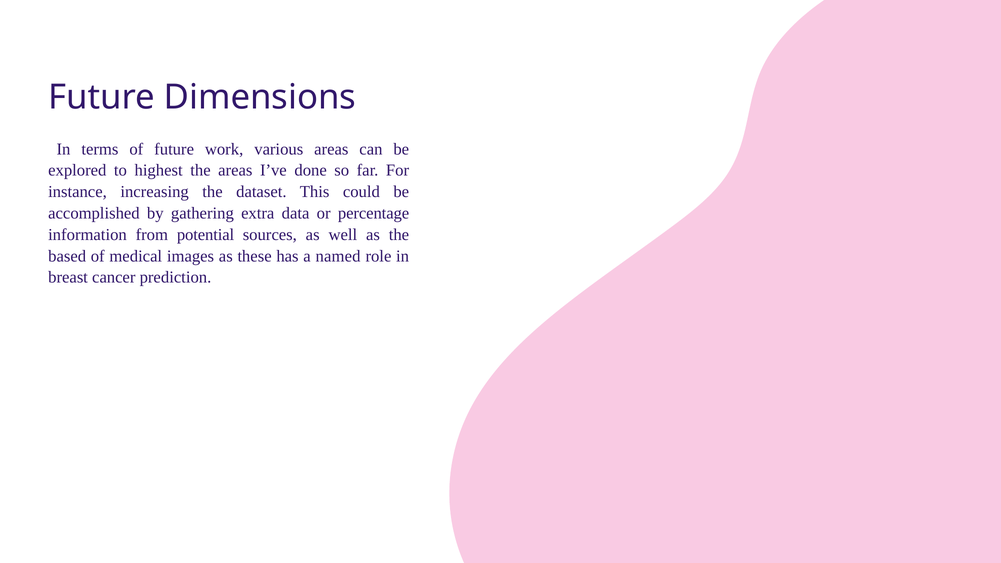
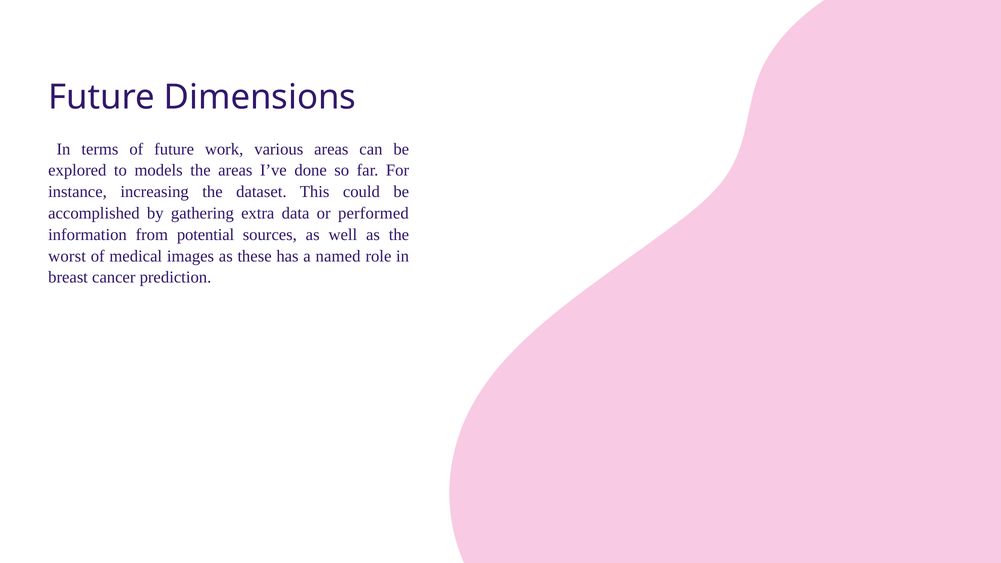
highest: highest -> models
percentage: percentage -> performed
based: based -> worst
